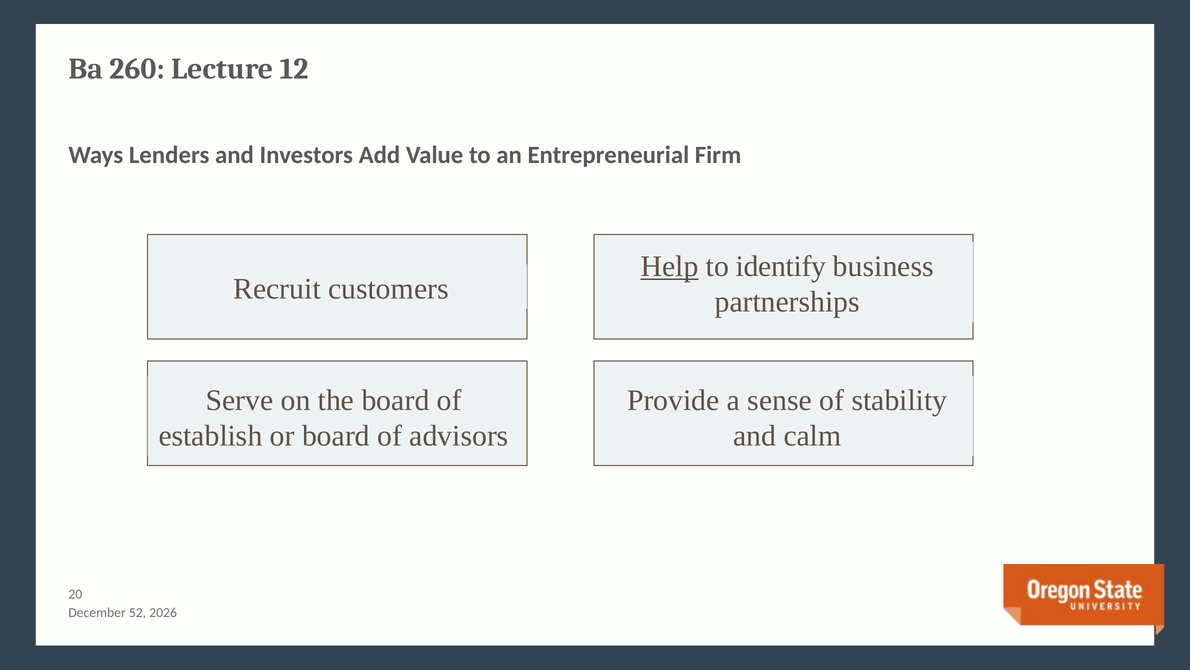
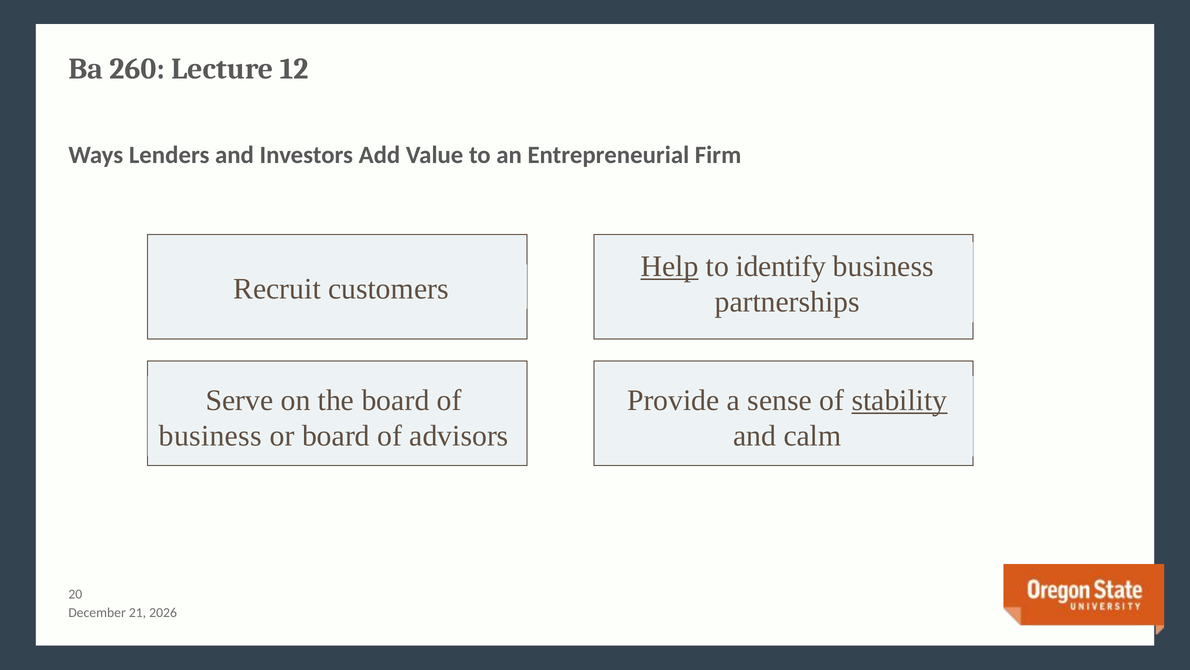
stability underline: none -> present
establish at (210, 436): establish -> business
52: 52 -> 21
